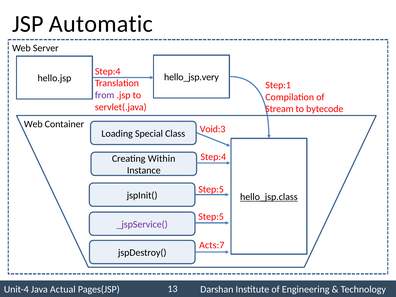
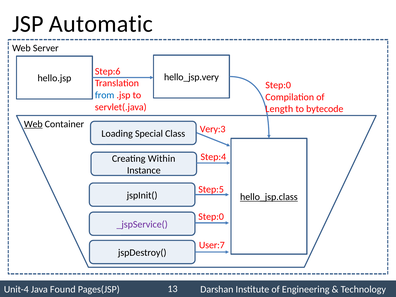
Step:4 at (108, 71): Step:4 -> Step:6
Step:1 at (278, 85): Step:1 -> Step:0
from colour: purple -> blue
Stream: Stream -> Length
Web at (33, 124) underline: none -> present
Void:3: Void:3 -> Very:3
Step:5 at (211, 217): Step:5 -> Step:0
Acts:7: Acts:7 -> User:7
Actual: Actual -> Found
